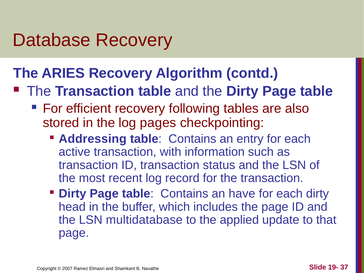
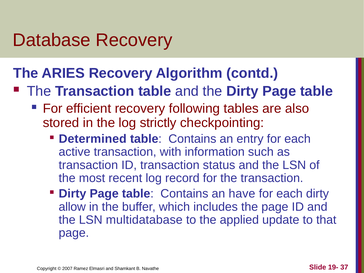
pages: pages -> strictly
Addressing: Addressing -> Determined
head: head -> allow
